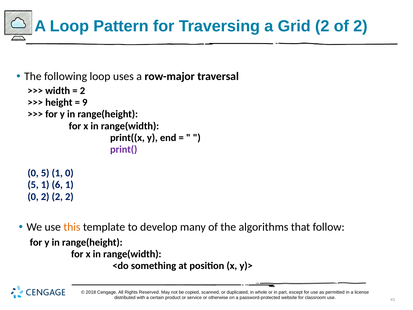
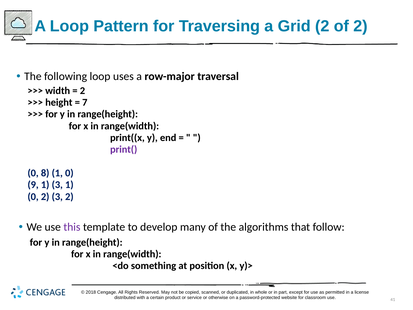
9: 9 -> 7
5 at (45, 173): 5 -> 8
5 at (33, 185): 5 -> 9
1 6: 6 -> 3
0 2 2: 2 -> 3
this colour: orange -> purple
